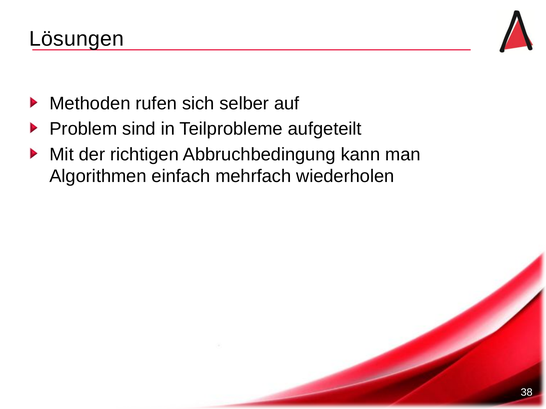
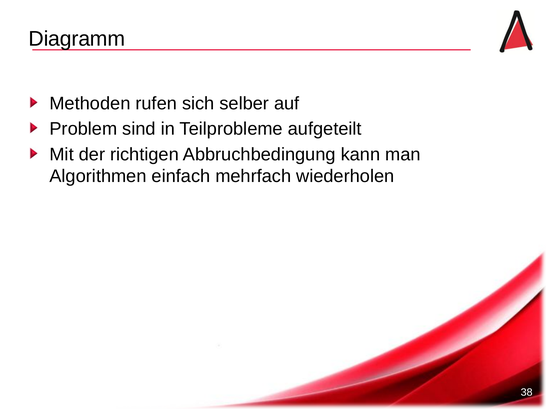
Lösungen: Lösungen -> Diagramm
